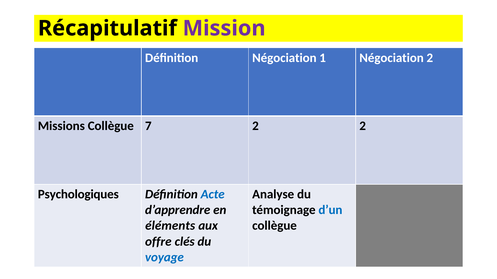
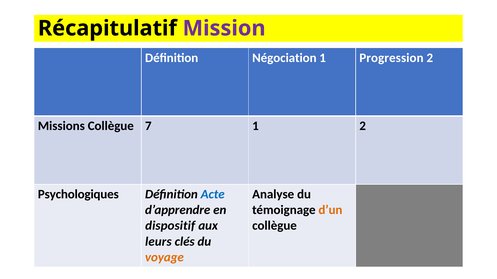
1 Négociation: Négociation -> Progression
7 2: 2 -> 1
d’un colour: blue -> orange
éléments: éléments -> dispositif
offre: offre -> leurs
voyage colour: blue -> orange
